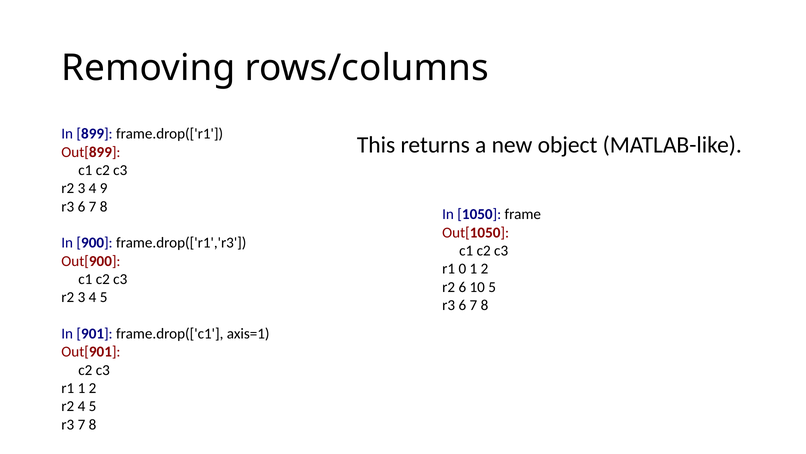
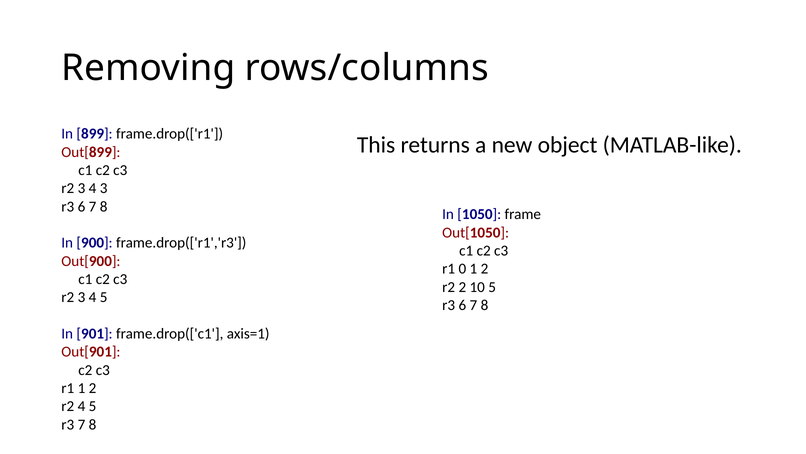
4 9: 9 -> 3
r2 6: 6 -> 2
